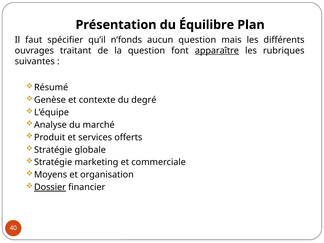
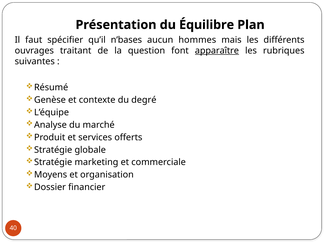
n’fonds: n’fonds -> n’bases
aucun question: question -> hommes
Dossier underline: present -> none
